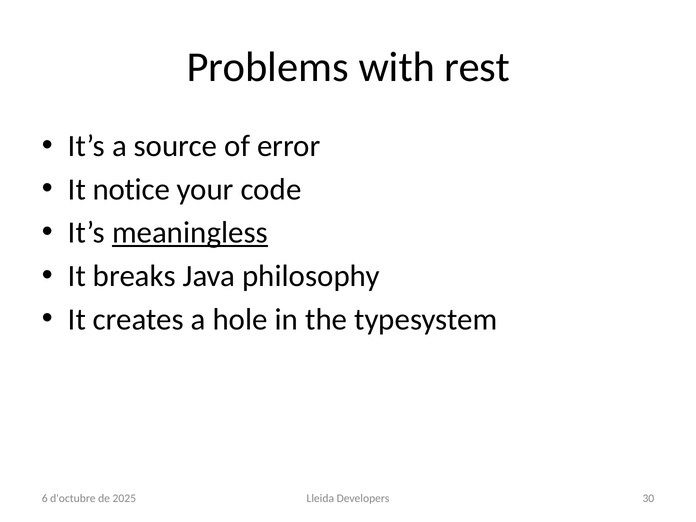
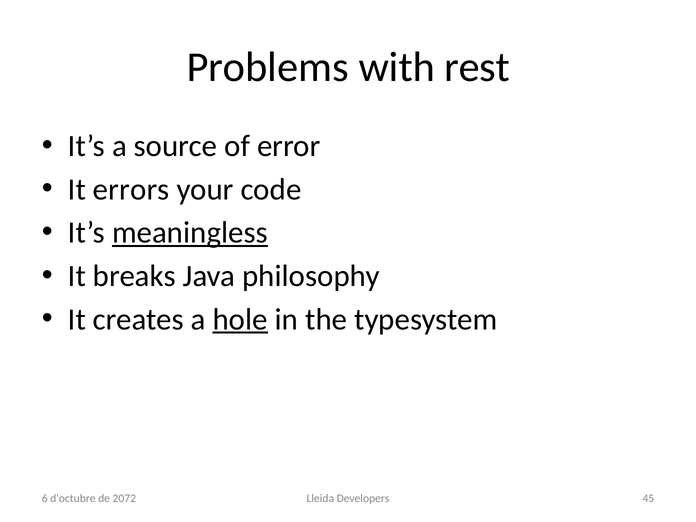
notice: notice -> errors
hole underline: none -> present
30: 30 -> 45
2025: 2025 -> 2072
